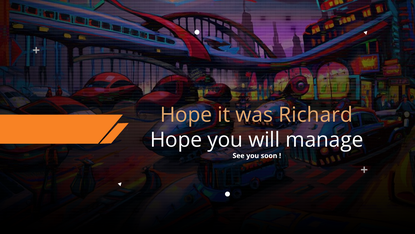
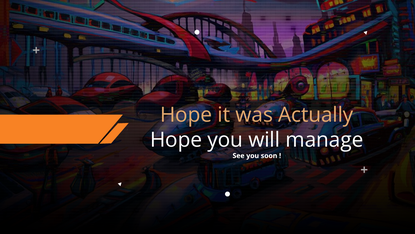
Richard: Richard -> Actually
